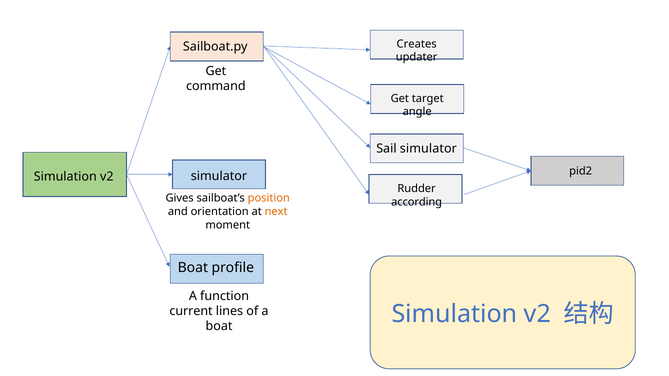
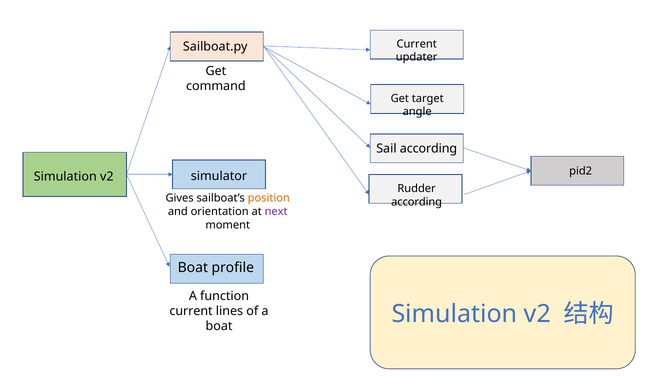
Sailboat.py Creates: Creates -> Current
Sail simulator: simulator -> according
next colour: orange -> purple
